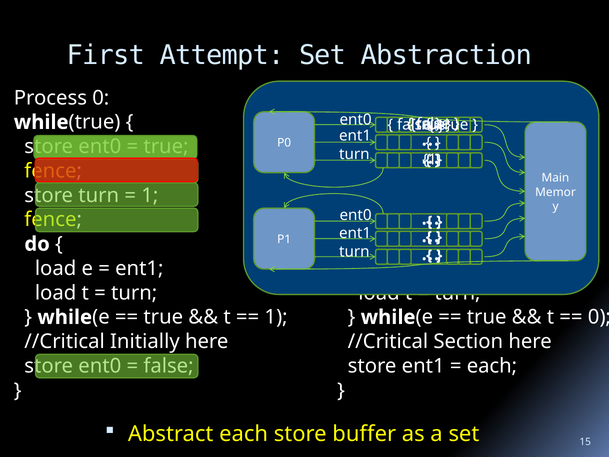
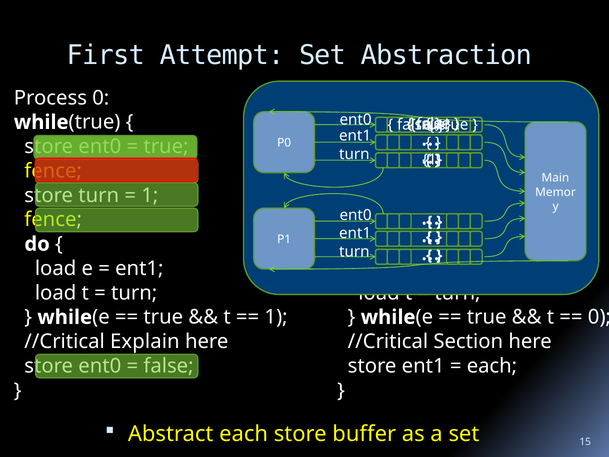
Initially: Initially -> Explain
